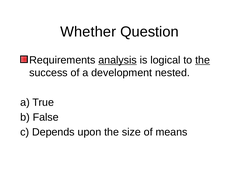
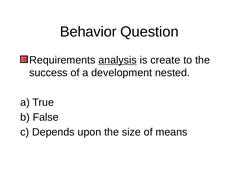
Whether: Whether -> Behavior
logical: logical -> create
the at (203, 60) underline: present -> none
